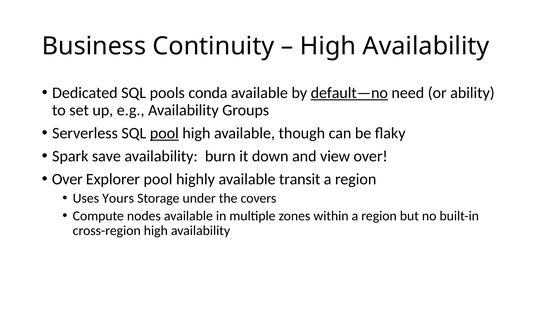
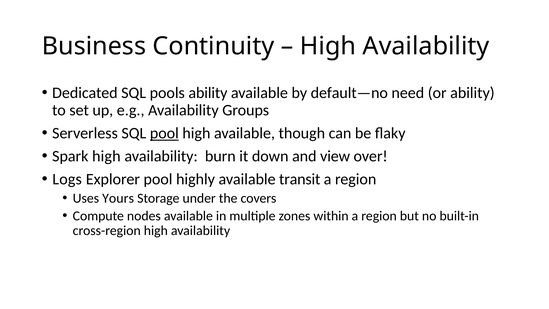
pools conda: conda -> ability
default—no underline: present -> none
Spark save: save -> high
Over at (67, 179): Over -> Logs
